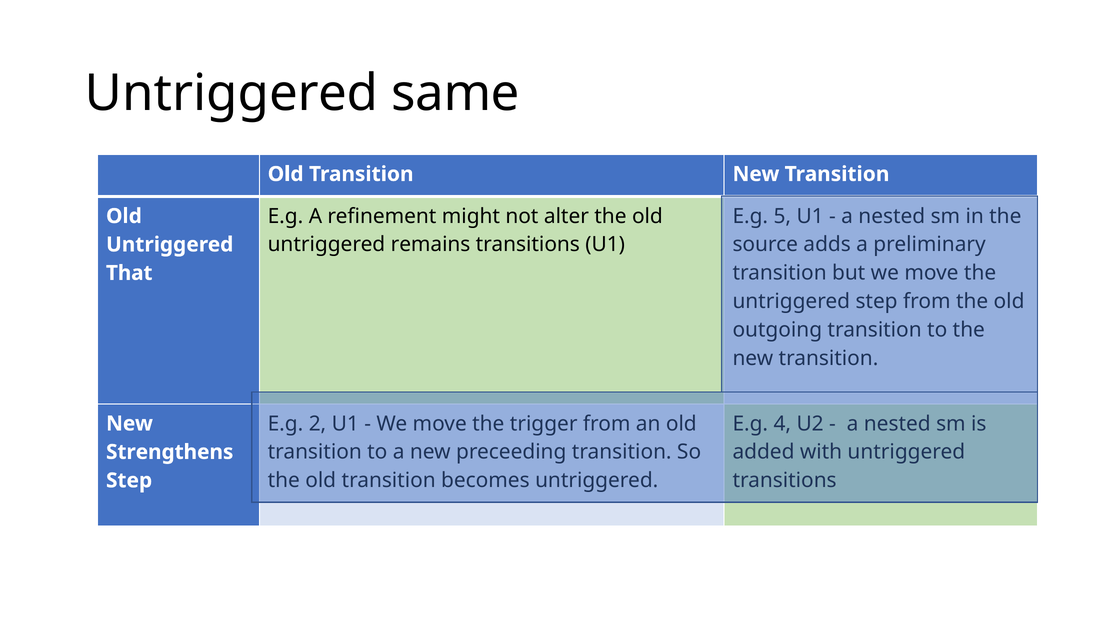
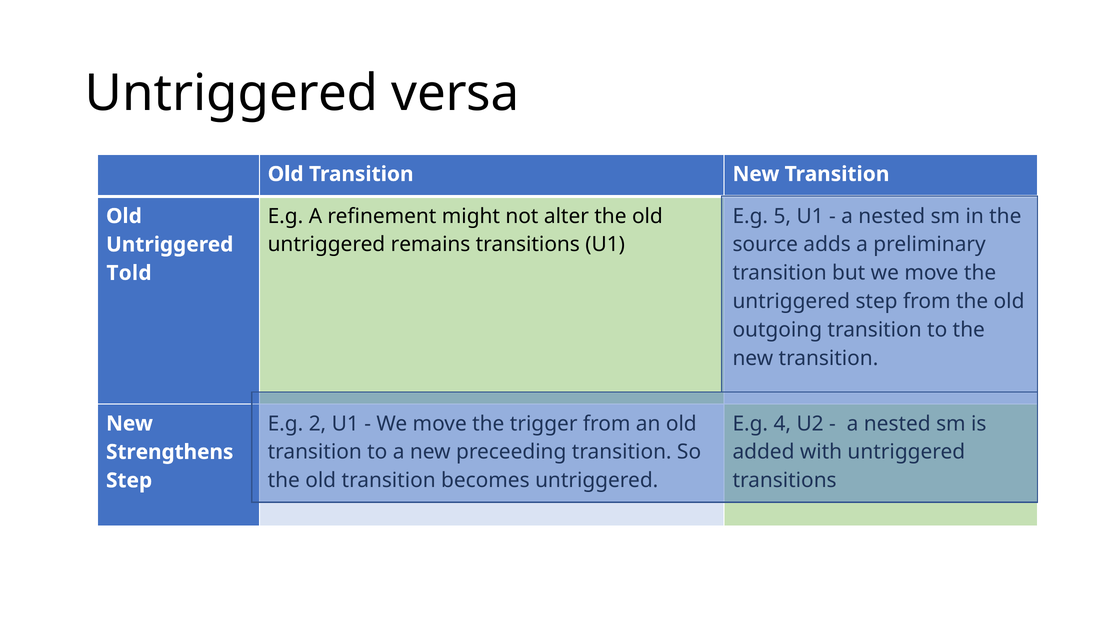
same: same -> versa
That: That -> Told
